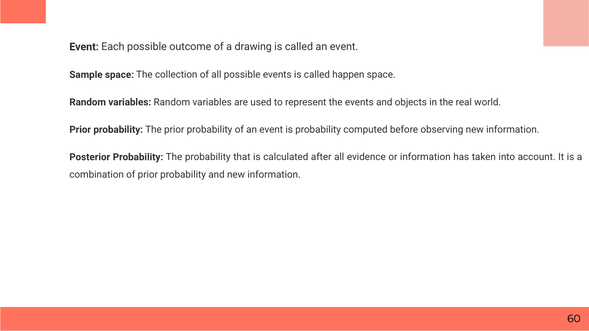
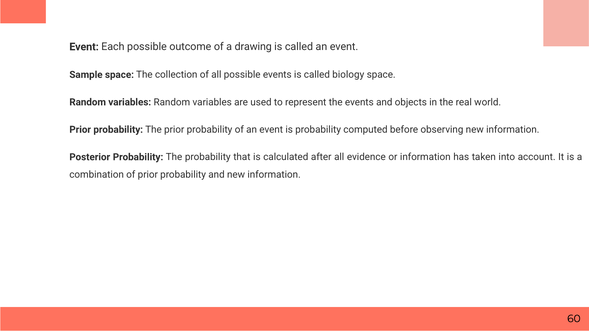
happen: happen -> biology
